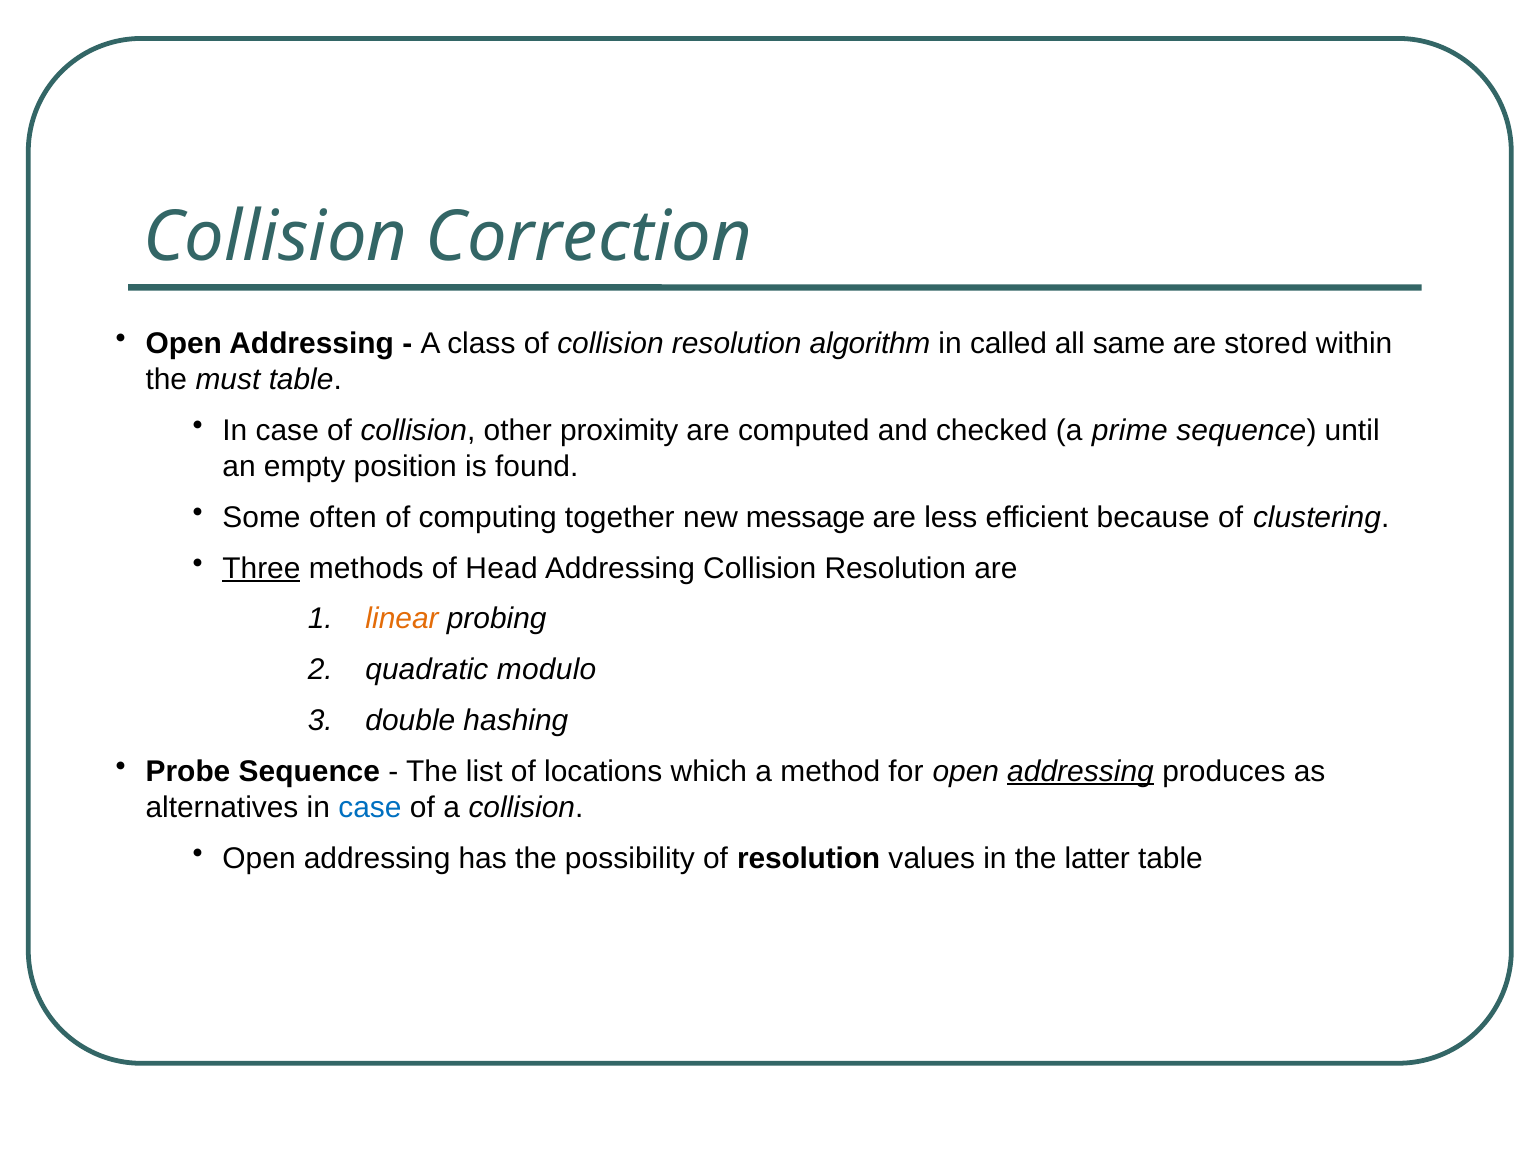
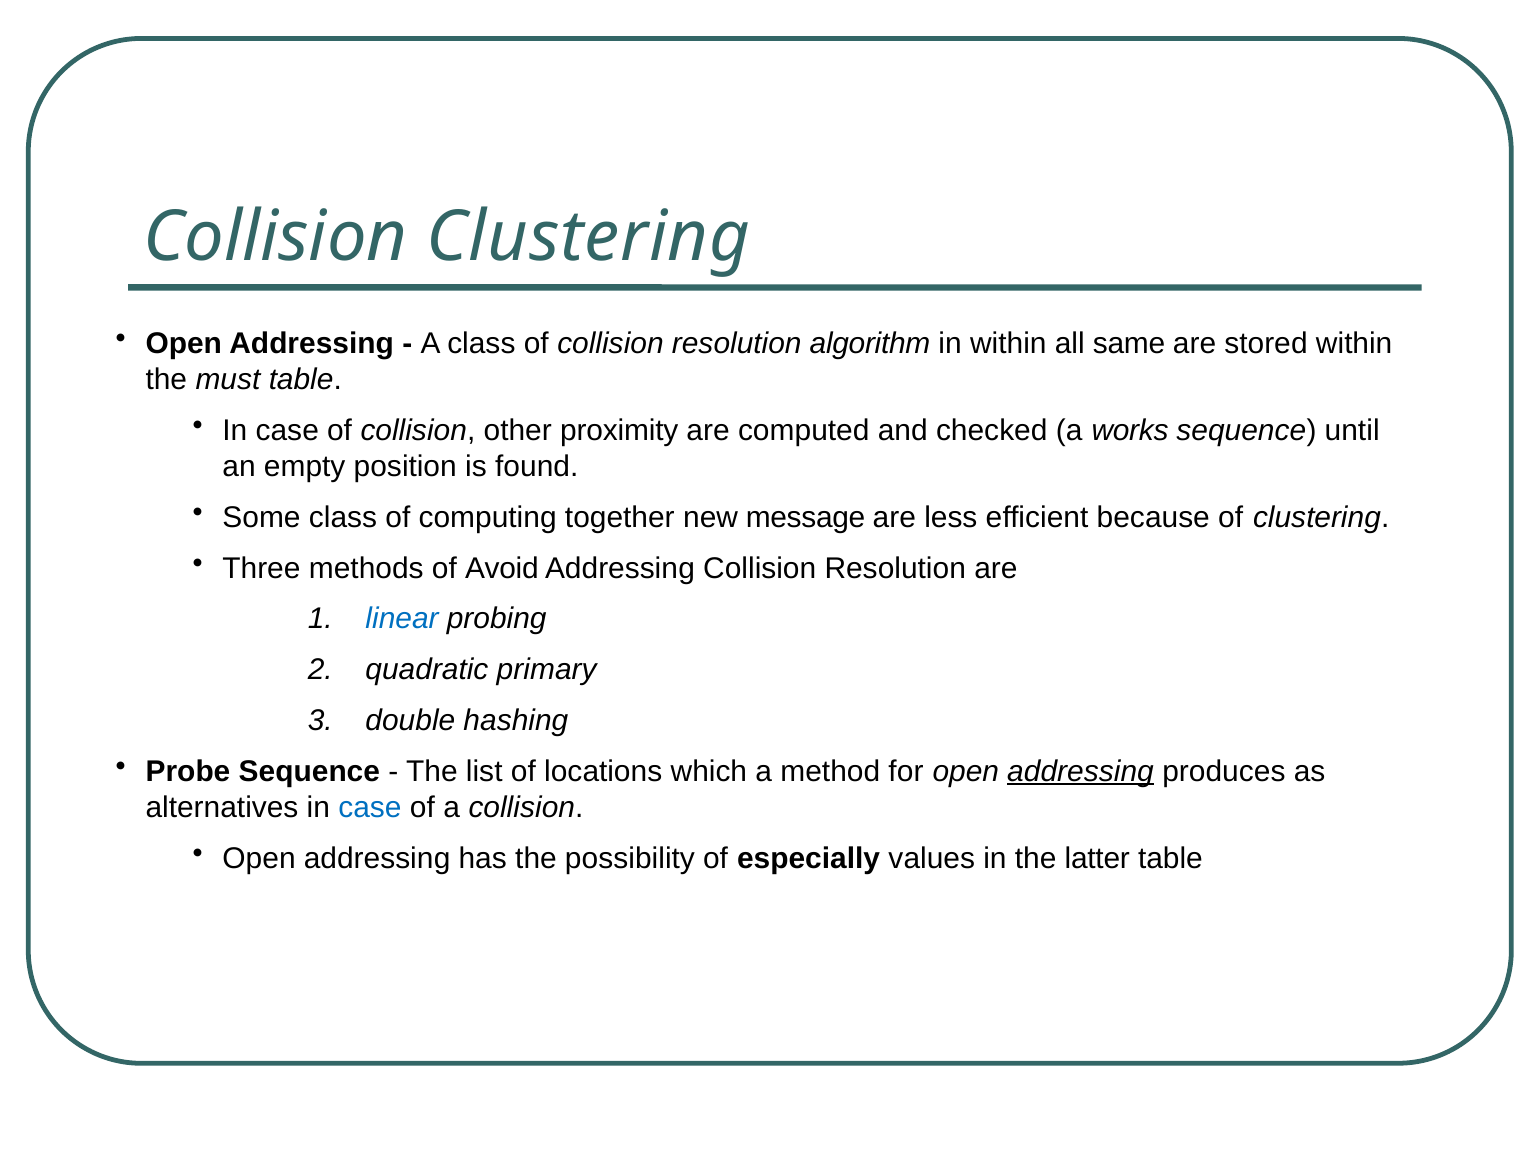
Collision Correction: Correction -> Clustering
in called: called -> within
prime: prime -> works
Some often: often -> class
Three underline: present -> none
Head: Head -> Avoid
linear colour: orange -> blue
modulo: modulo -> primary
of resolution: resolution -> especially
